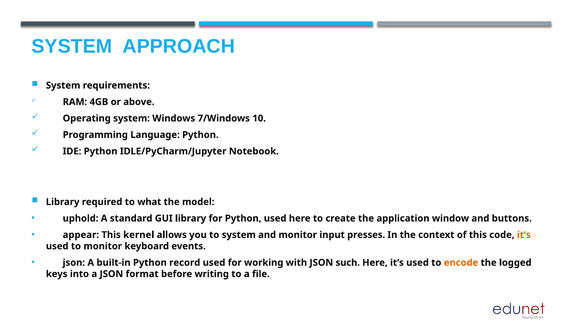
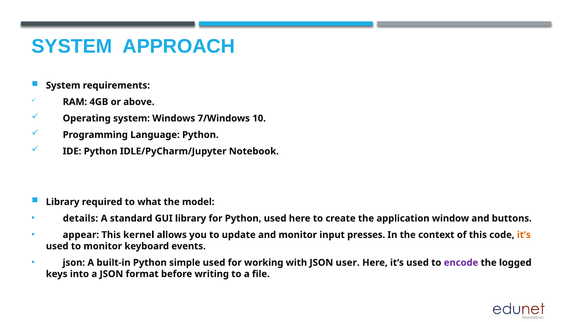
uphold: uphold -> details
to system: system -> update
record: record -> simple
such: such -> user
encode colour: orange -> purple
